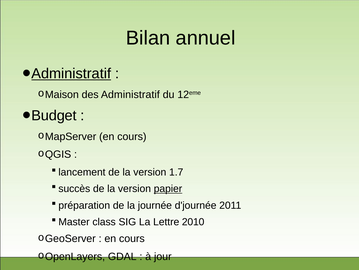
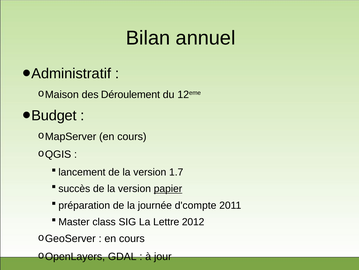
Administratif at (71, 73) underline: present -> none
des Administratif: Administratif -> Déroulement
d'journée: d'journée -> d'compte
2010: 2010 -> 2012
